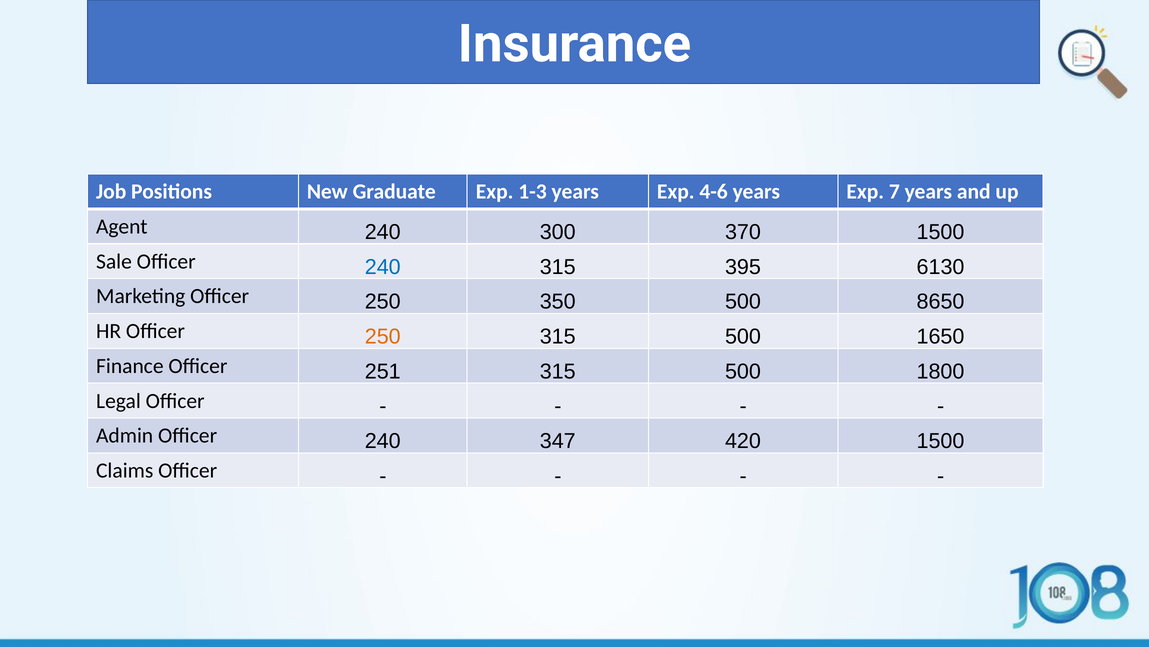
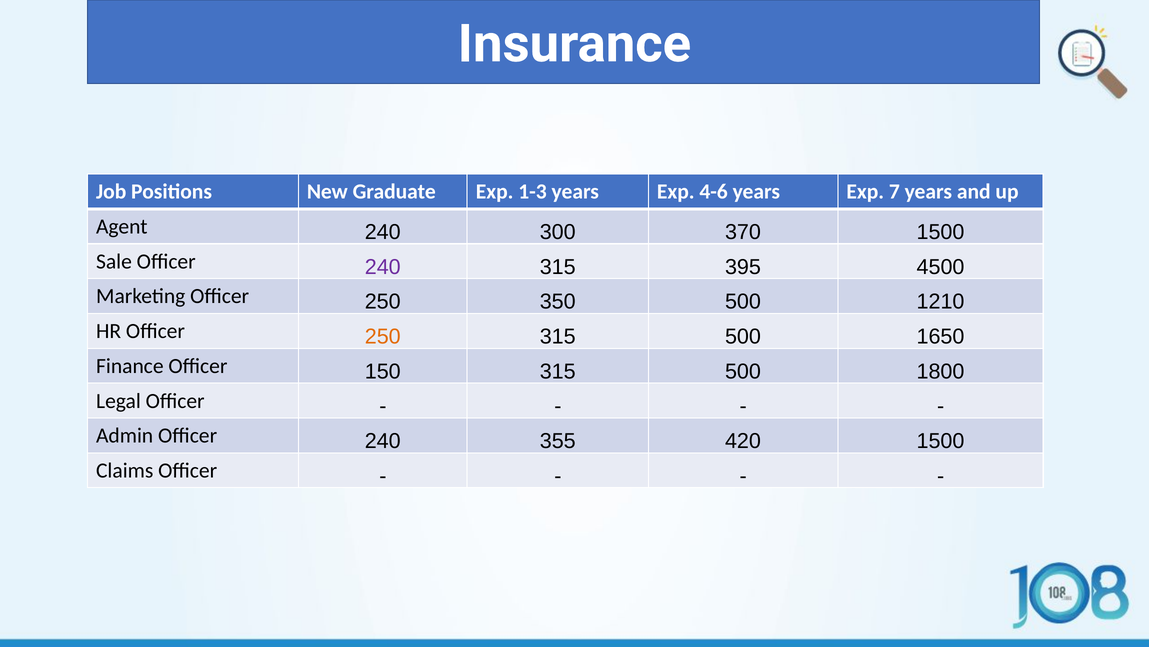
240 at (383, 267) colour: blue -> purple
6130: 6130 -> 4500
8650: 8650 -> 1210
251: 251 -> 150
347: 347 -> 355
